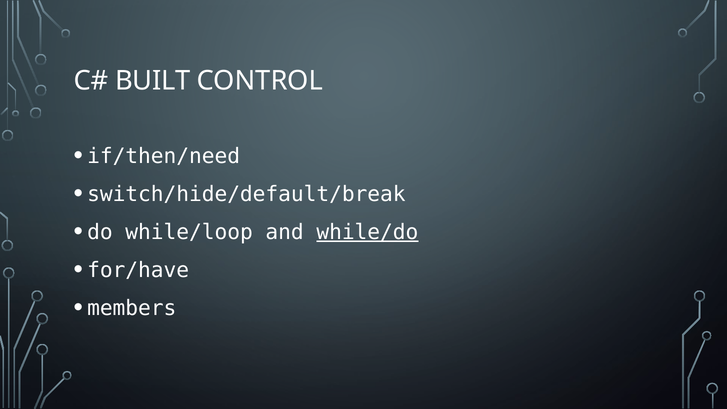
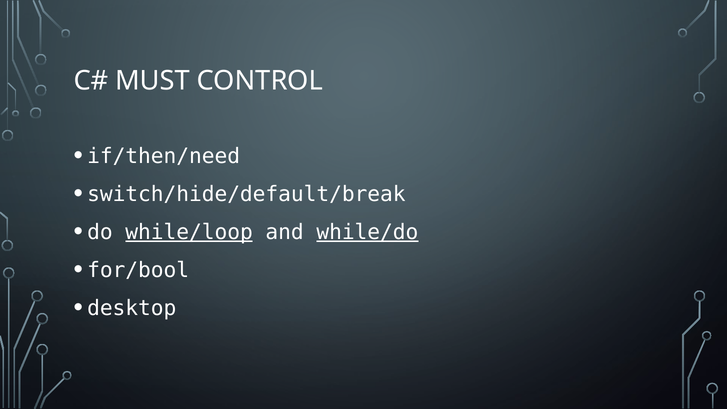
BUILT: BUILT -> MUST
while/loop underline: none -> present
for/have: for/have -> for/bool
members: members -> desktop
